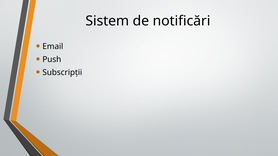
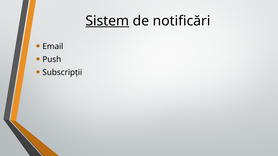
Sistem underline: none -> present
